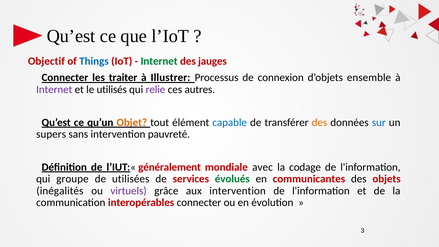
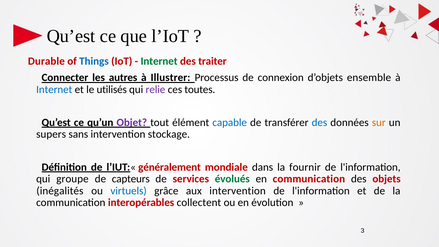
Objectif: Objectif -> Durable
jauges: jauges -> traiter
traiter: traiter -> autres
Internet at (54, 90) colour: purple -> blue
autres: autres -> toutes
Objet colour: orange -> purple
des at (319, 122) colour: orange -> blue
sur colour: blue -> orange
pauvreté: pauvreté -> stockage
avec: avec -> dans
codage: codage -> fournir
utilisées: utilisées -> capteurs
en communicantes: communicantes -> communication
virtuels colour: purple -> blue
connecter: connecter -> collectent
